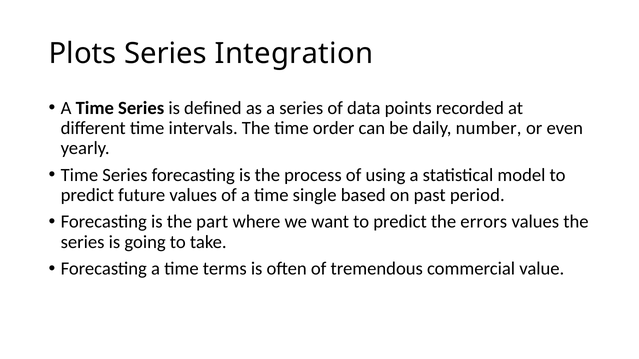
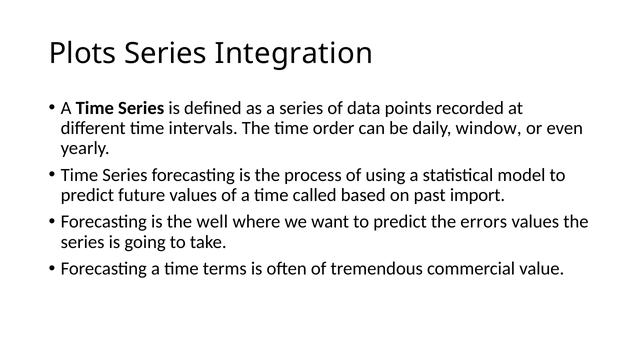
number: number -> window
single: single -> called
period: period -> import
part: part -> well
